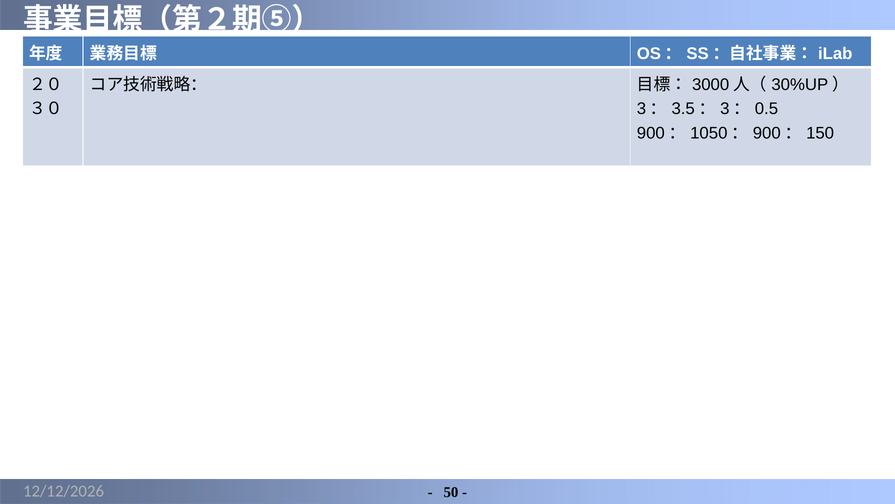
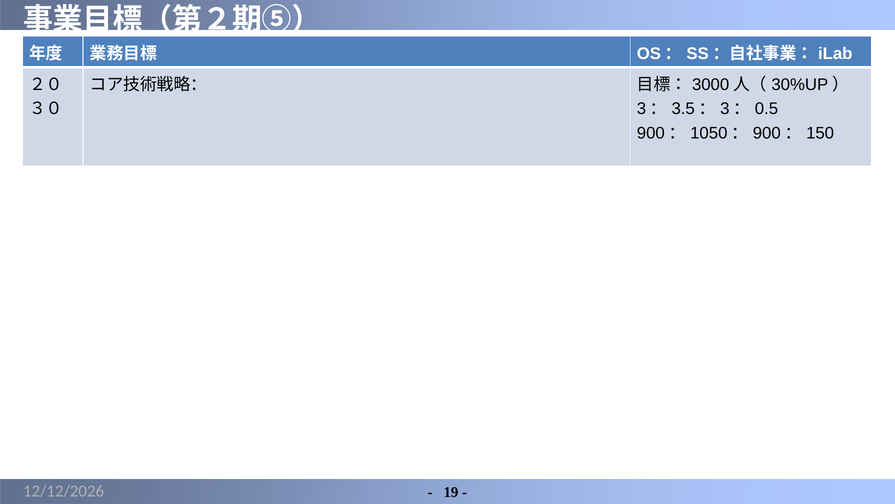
50: 50 -> 19
